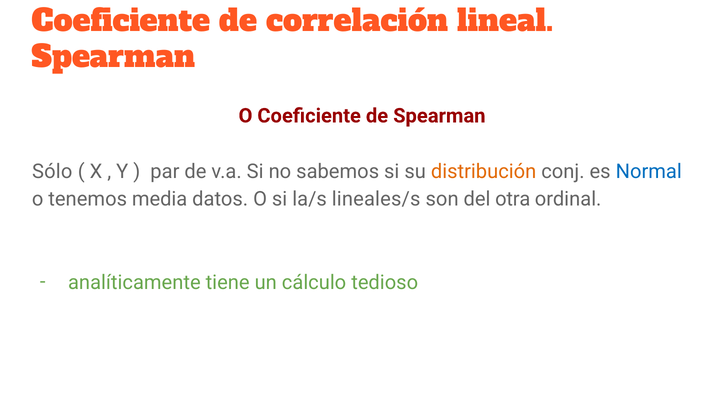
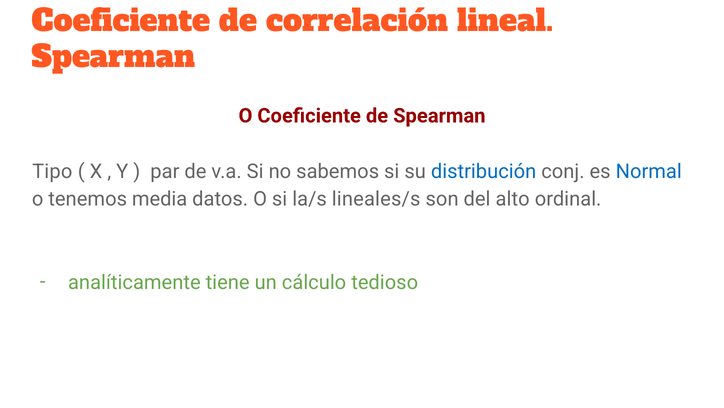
Sólo: Sólo -> Tipo
distribución colour: orange -> blue
otra: otra -> alto
